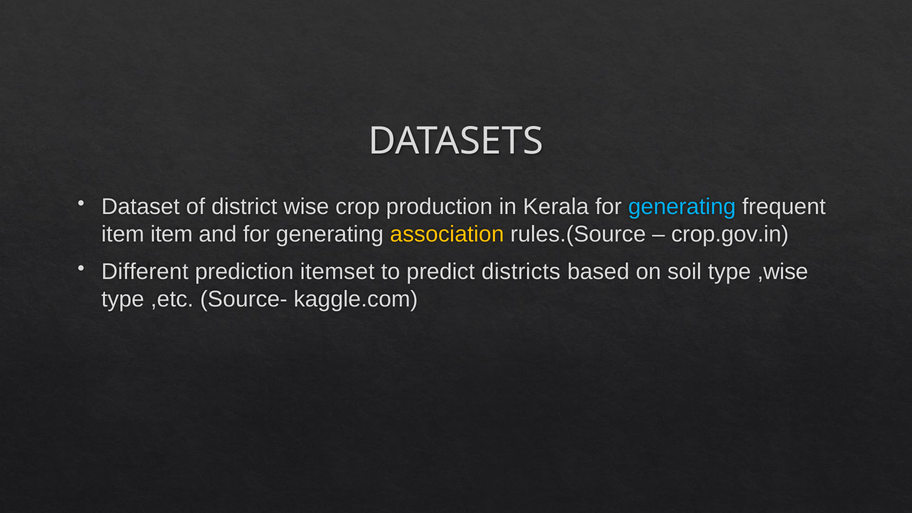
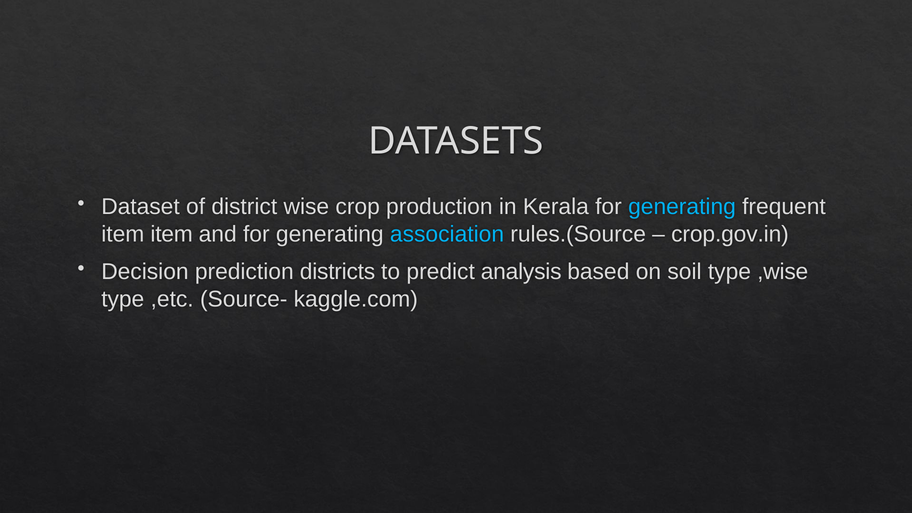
association colour: yellow -> light blue
Different: Different -> Decision
itemset: itemset -> districts
districts: districts -> analysis
